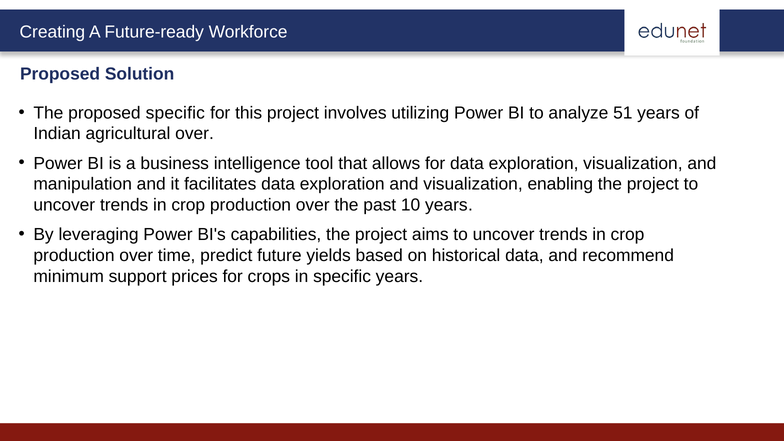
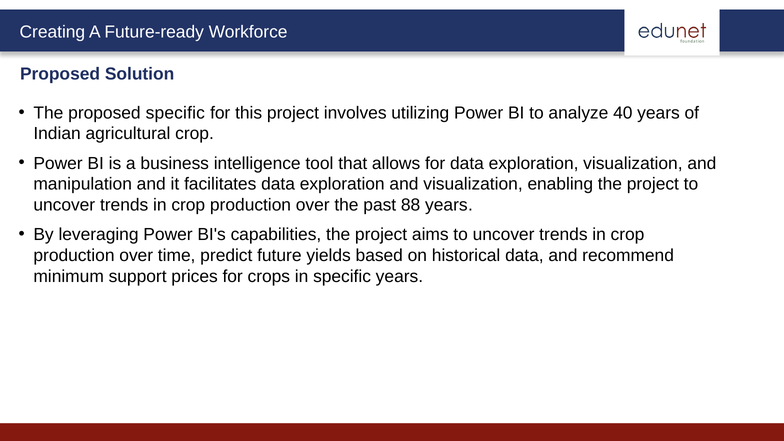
51: 51 -> 40
agricultural over: over -> crop
10: 10 -> 88
